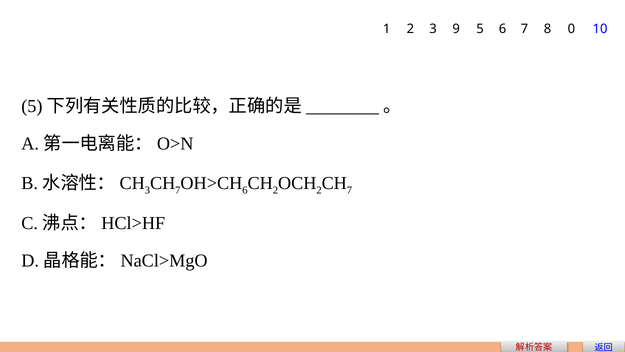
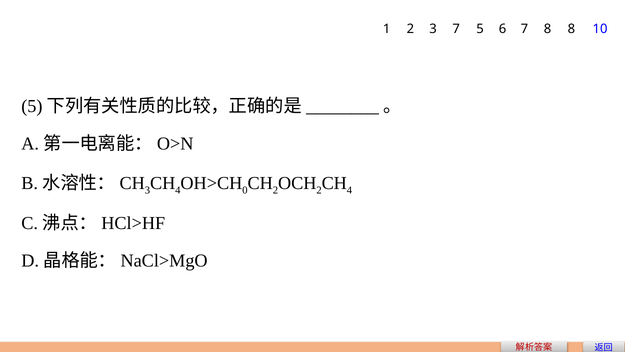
3 9: 9 -> 7
8 0: 0 -> 8
7 at (178, 190): 7 -> 4
6 at (245, 190): 6 -> 0
7 at (350, 190): 7 -> 4
